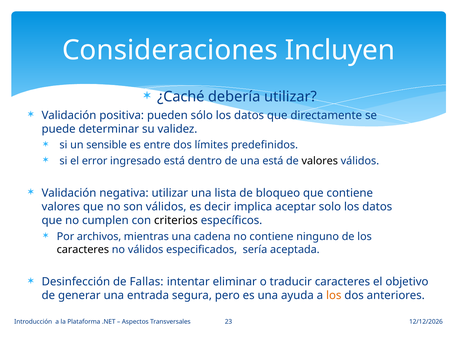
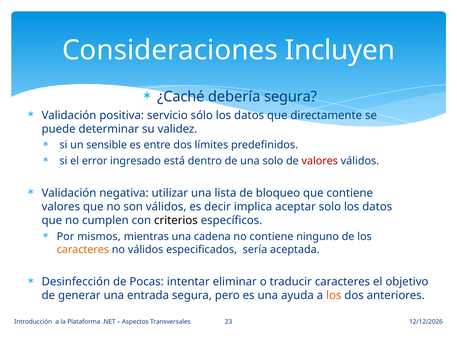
debería utilizar: utilizar -> segura
pueden: pueden -> servicio
una está: está -> solo
valores at (320, 161) colour: black -> red
archivos: archivos -> mismos
caracteres at (83, 249) colour: black -> orange
Fallas: Fallas -> Pocas
